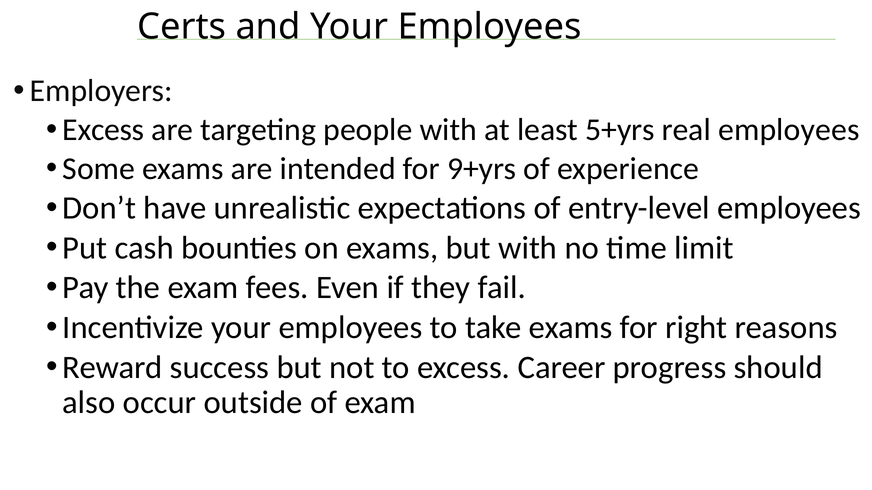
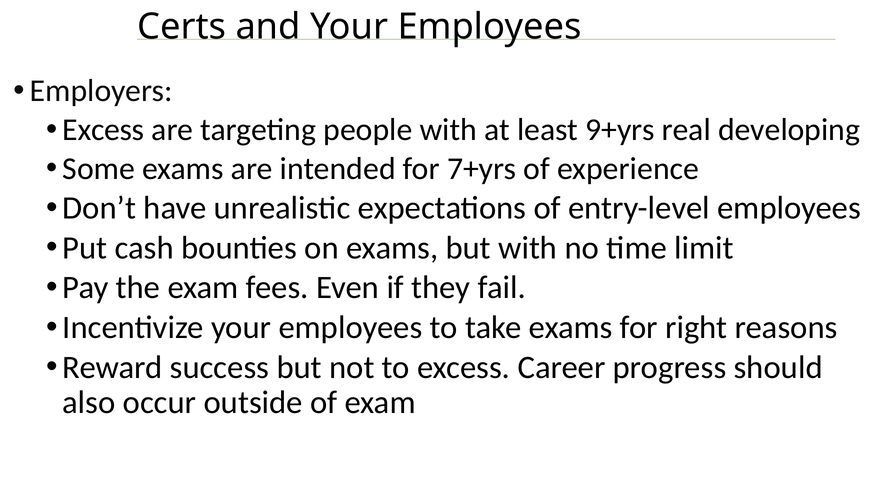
5+yrs: 5+yrs -> 9+yrs
real employees: employees -> developing
9+yrs: 9+yrs -> 7+yrs
